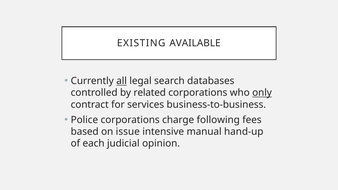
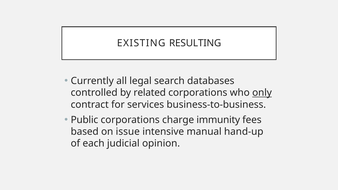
AVAILABLE: AVAILABLE -> RESULTING
all underline: present -> none
Police: Police -> Public
following: following -> immunity
